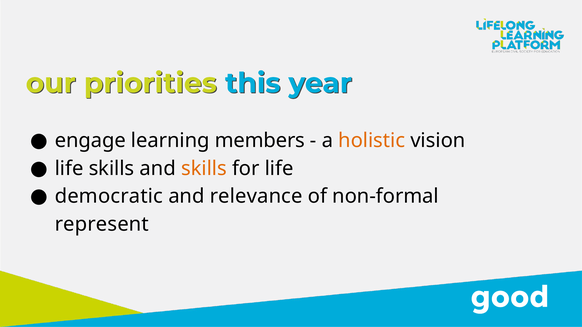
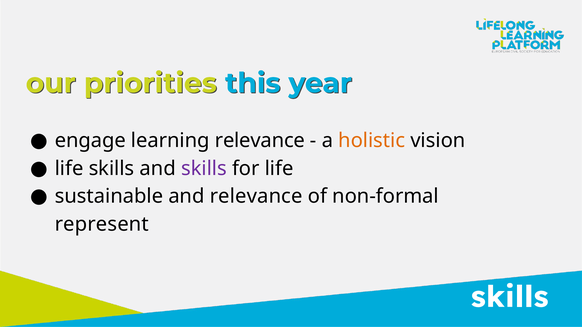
learning members: members -> relevance
skills at (204, 169) colour: orange -> purple
democratic: democratic -> sustainable
good at (510, 297): good -> skills
